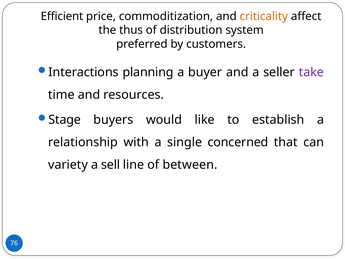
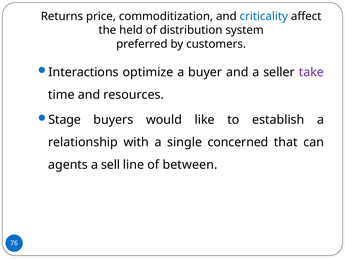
Efficient: Efficient -> Returns
criticality colour: orange -> blue
thus: thus -> held
planning: planning -> optimize
variety: variety -> agents
